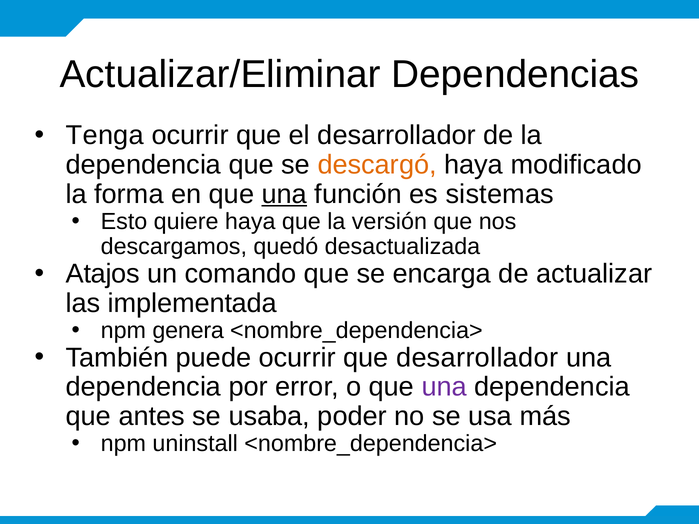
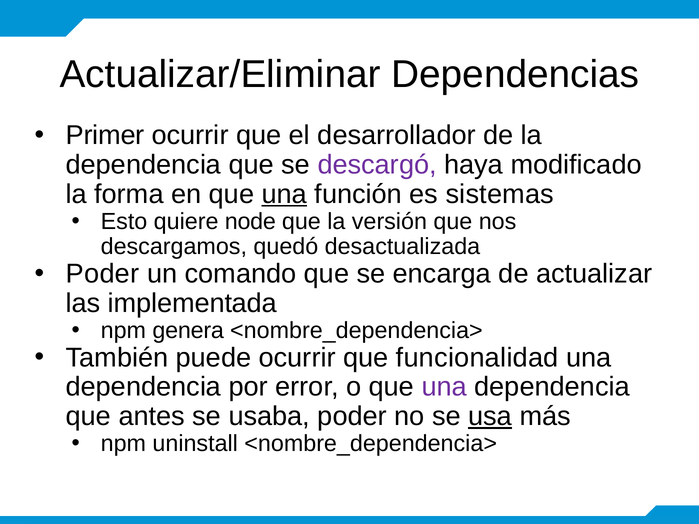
Tenga: Tenga -> Primer
descargó colour: orange -> purple
quiere haya: haya -> node
Atajos at (103, 274): Atajos -> Poder
que desarrollador: desarrollador -> funcionalidad
usa underline: none -> present
